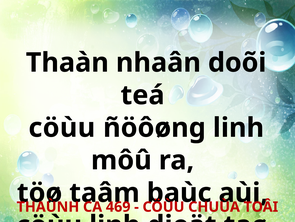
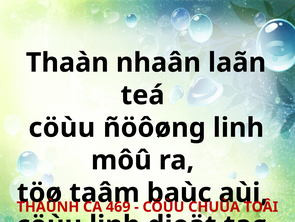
doõi: doõi -> laãn
